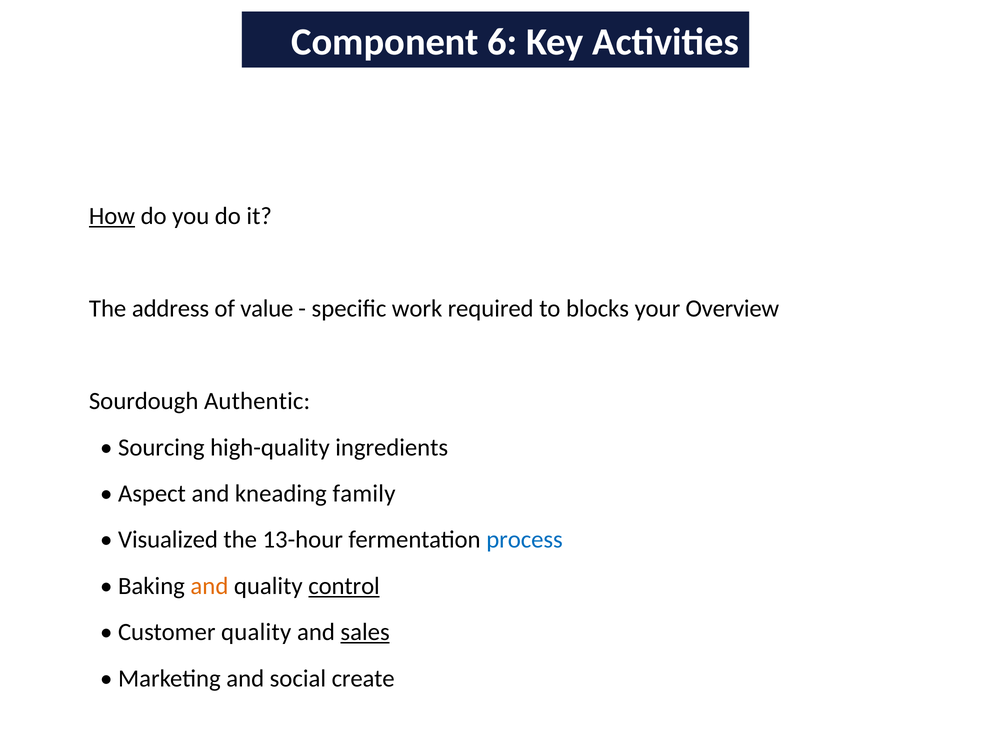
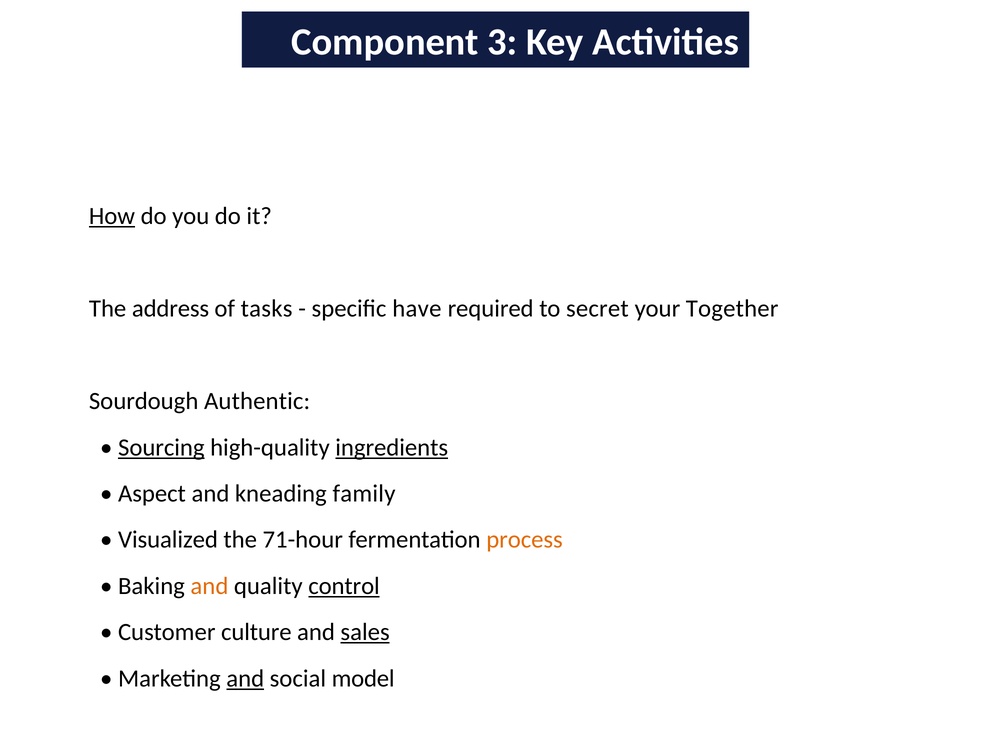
6: 6 -> 3
value: value -> tasks
work: work -> have
blocks: blocks -> secret
Overview: Overview -> Together
Sourcing underline: none -> present
ingredients underline: none -> present
13-hour: 13-hour -> 71-hour
process colour: blue -> orange
Customer quality: quality -> culture
and at (245, 679) underline: none -> present
create: create -> model
